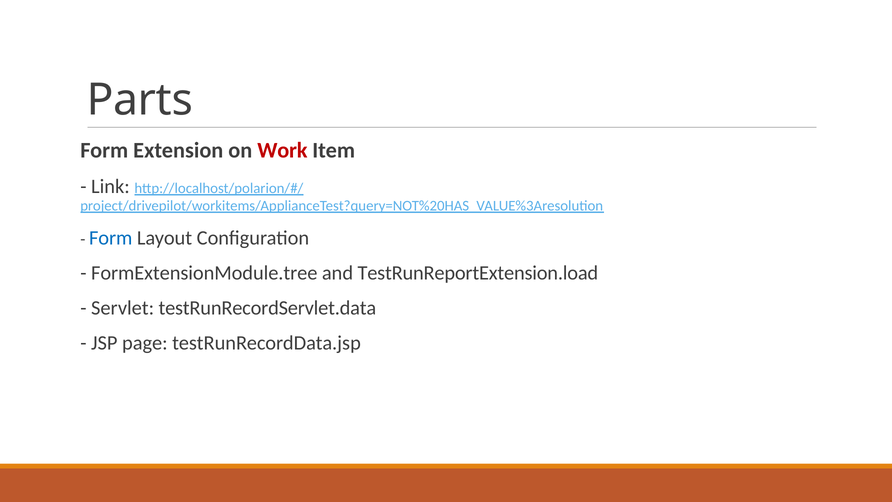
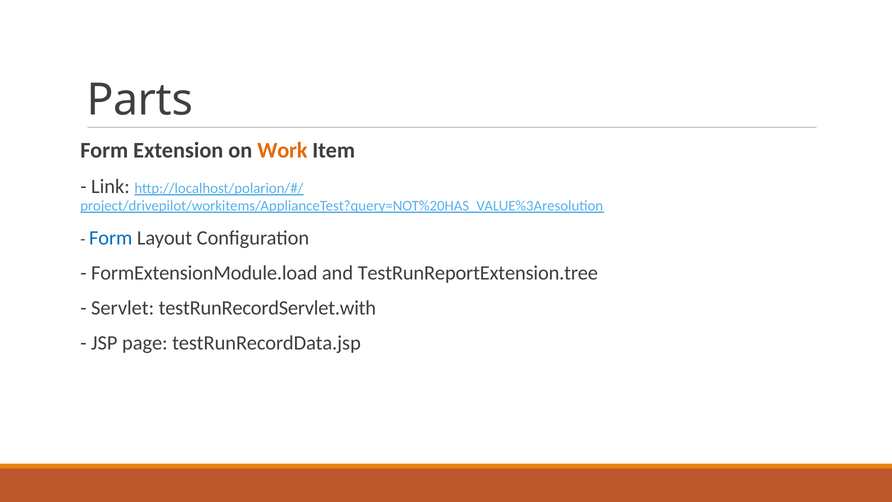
Work colour: red -> orange
FormExtensionModule.tree: FormExtensionModule.tree -> FormExtensionModule.load
TestRunReportExtension.load: TestRunReportExtension.load -> TestRunReportExtension.tree
testRunRecordServlet.data: testRunRecordServlet.data -> testRunRecordServlet.with
